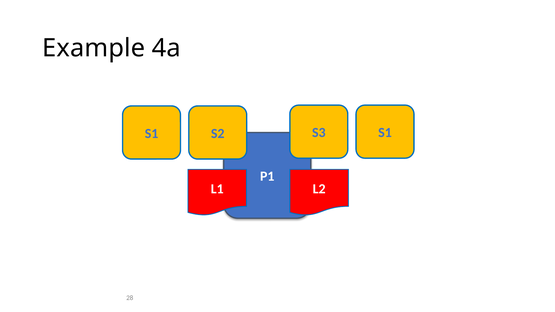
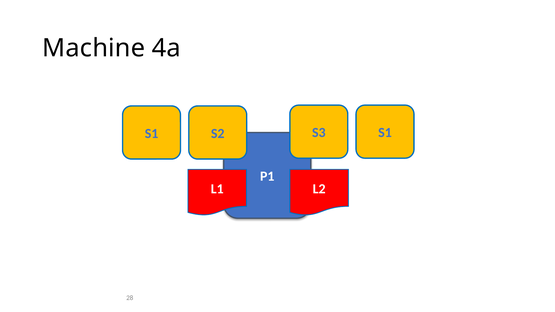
Example: Example -> Machine
